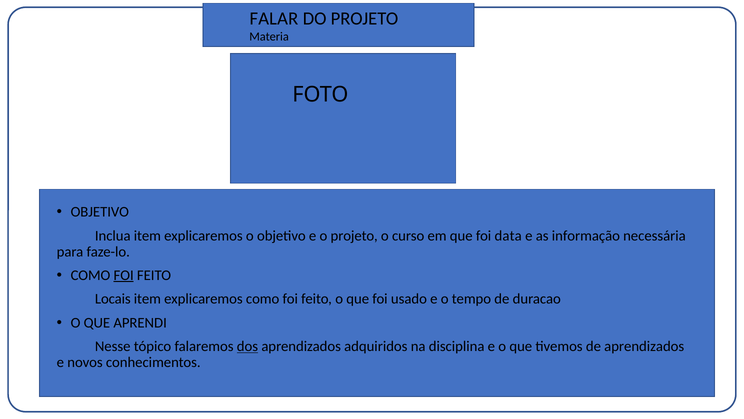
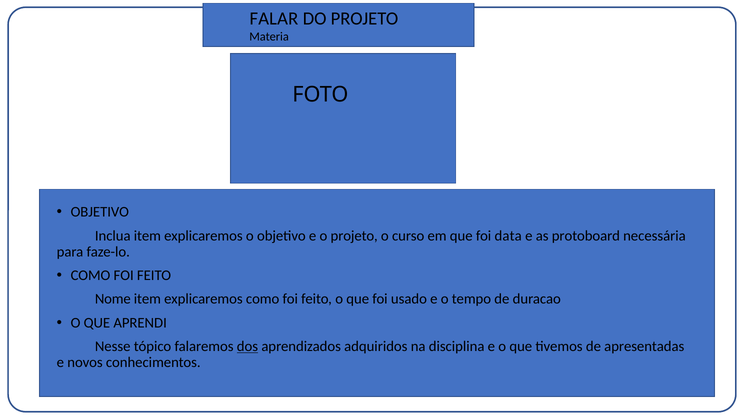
informação: informação -> protoboard
FOI at (124, 275) underline: present -> none
Locais: Locais -> Nome
de aprendizados: aprendizados -> apresentadas
